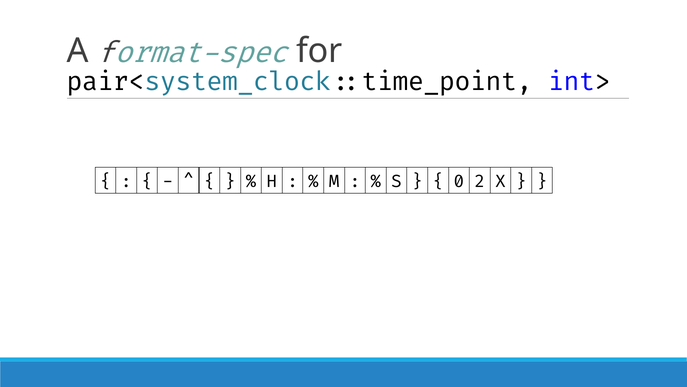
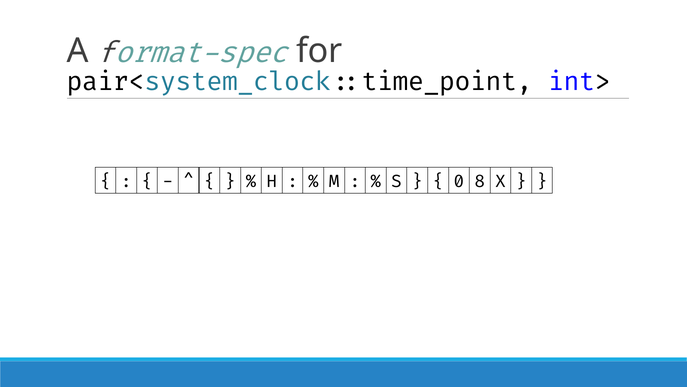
2: 2 -> 8
